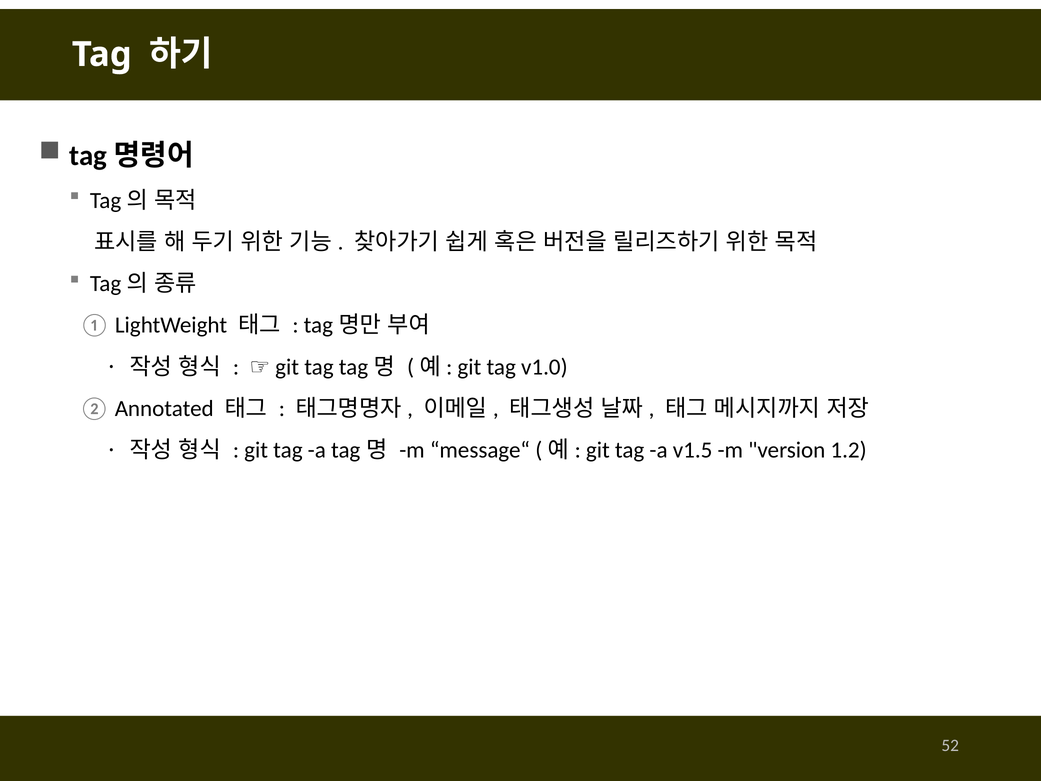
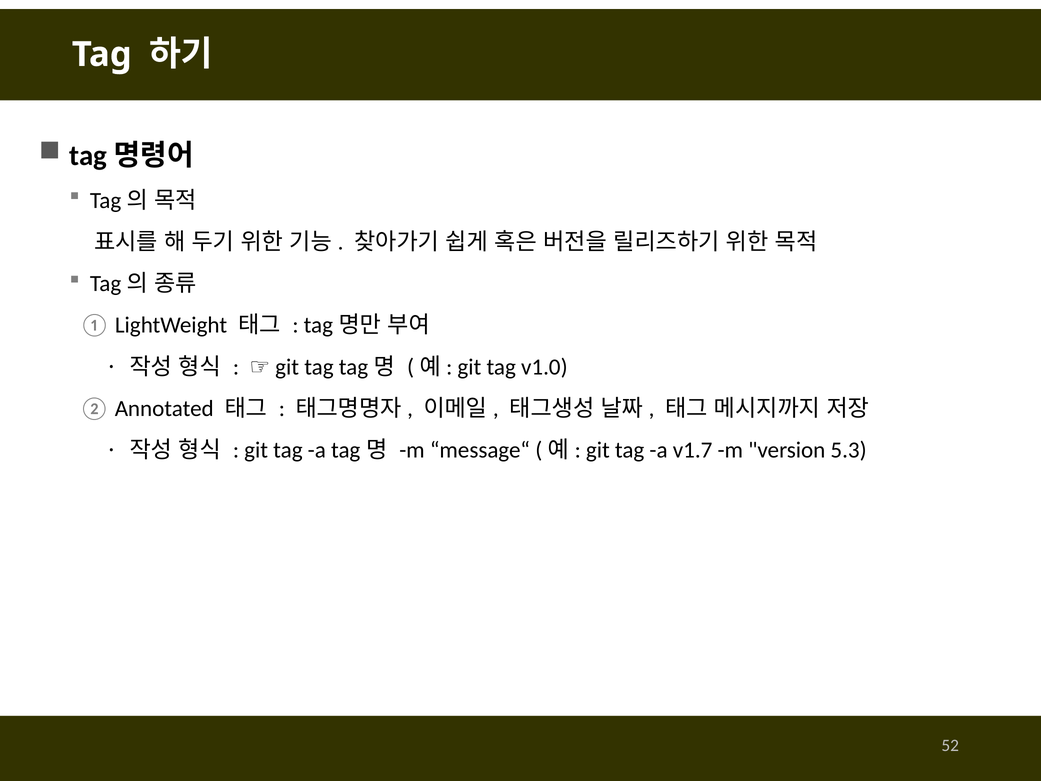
v1.5: v1.5 -> v1.7
1.2: 1.2 -> 5.3
